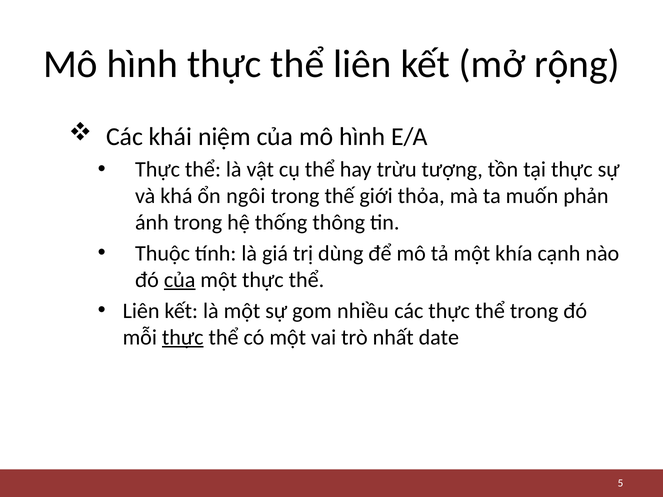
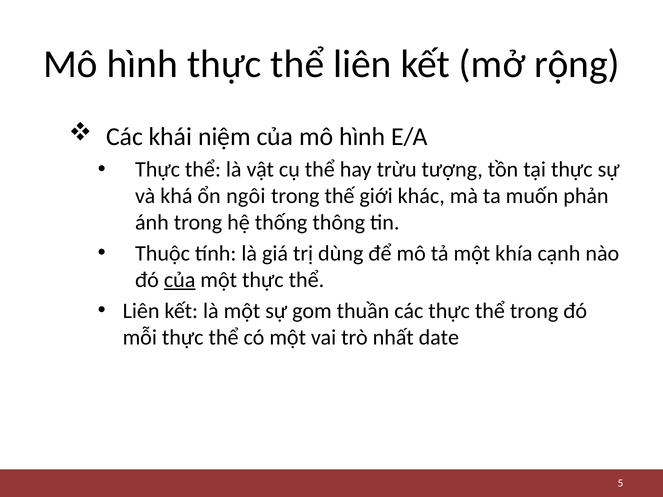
thỏa: thỏa -> khác
nhiều: nhiều -> thuần
thực at (183, 337) underline: present -> none
